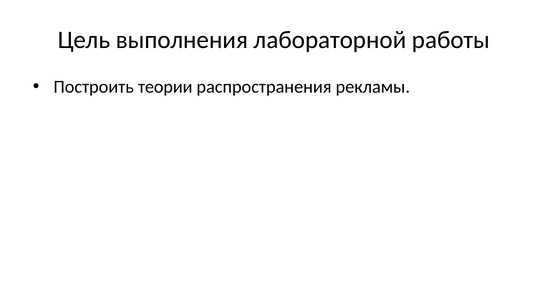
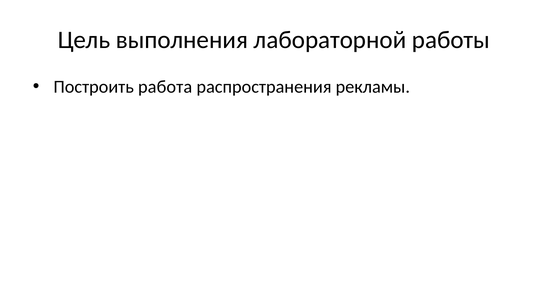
теории: теории -> работа
